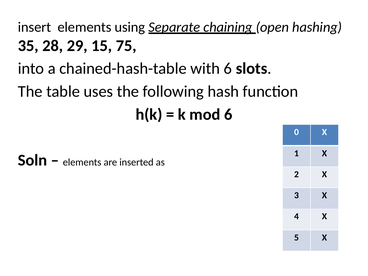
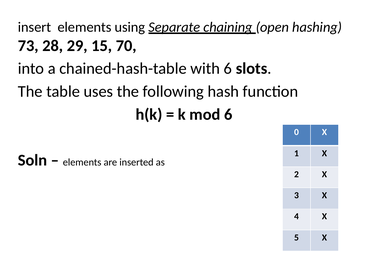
35: 35 -> 73
75: 75 -> 70
